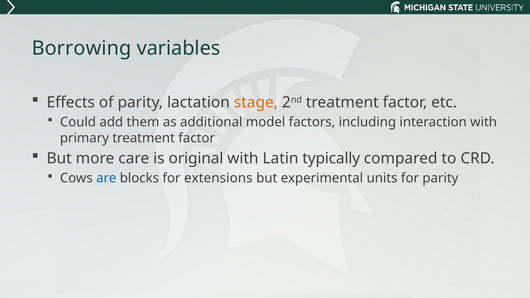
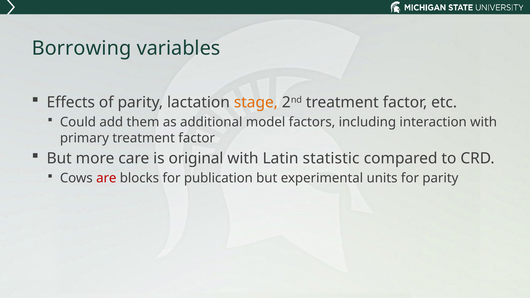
typically: typically -> statistic
are colour: blue -> red
extensions: extensions -> publication
